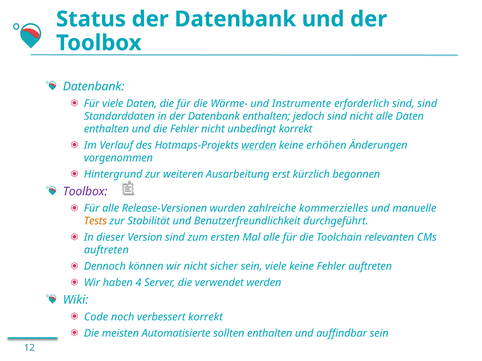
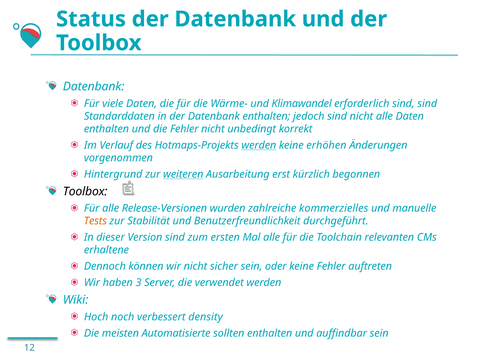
Instrumente: Instrumente -> Klimawandel
weiteren underline: none -> present
Toolbox at (85, 192) colour: purple -> black
auftreten at (106, 250): auftreten -> erhaltene
sein viele: viele -> oder
4: 4 -> 3
Code: Code -> Hoch
verbessert korrekt: korrekt -> density
